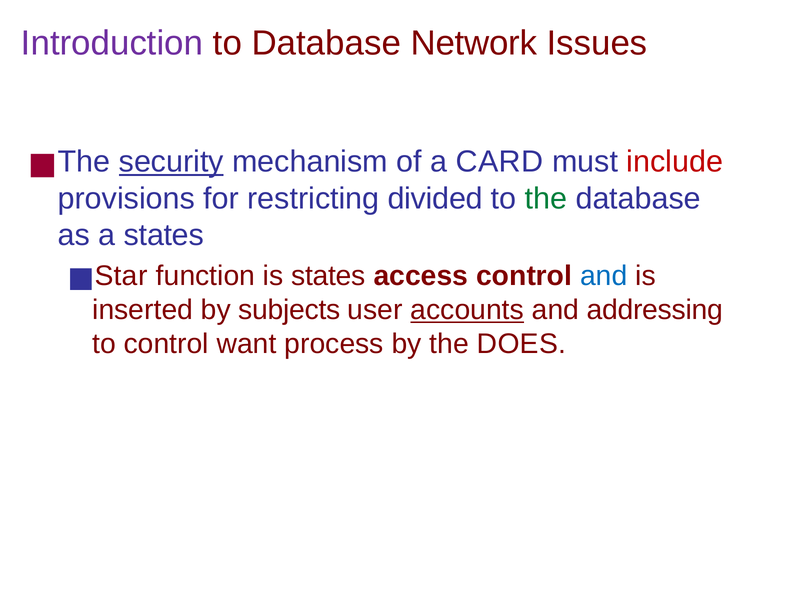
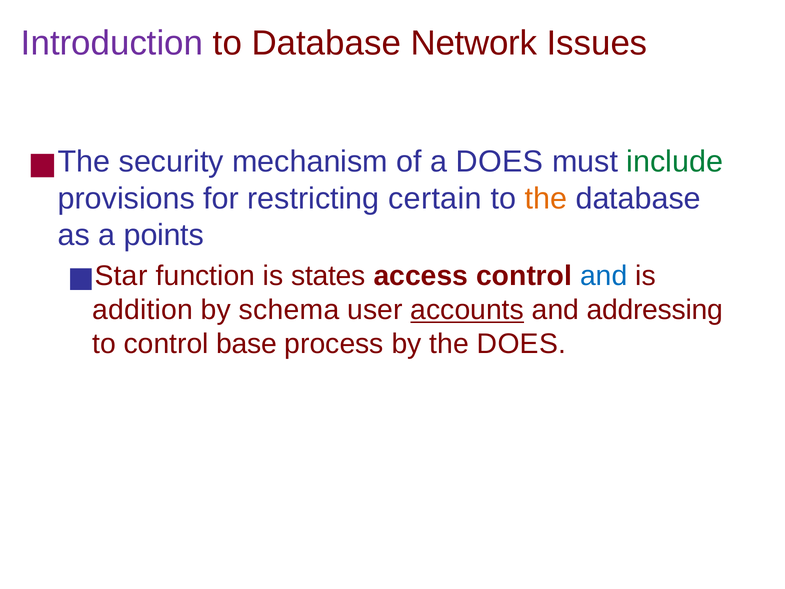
security underline: present -> none
a CARD: CARD -> DOES
include colour: red -> green
divided: divided -> certain
the at (546, 198) colour: green -> orange
a states: states -> points
inserted: inserted -> addition
subjects: subjects -> schema
want: want -> base
